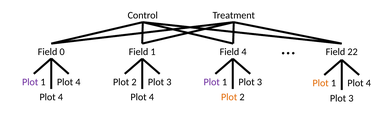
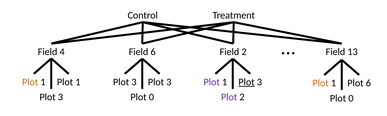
0: 0 -> 4
Field 1: 1 -> 6
Field 4: 4 -> 2
22: 22 -> 13
Plot at (30, 82) colour: purple -> orange
4 at (78, 82): 4 -> 1
2 at (134, 82): 2 -> 3
Plot at (247, 82) underline: none -> present
4 at (368, 83): 4 -> 6
4 at (60, 97): 4 -> 3
4 at (151, 97): 4 -> 0
Plot at (229, 97) colour: orange -> purple
3 at (351, 98): 3 -> 0
